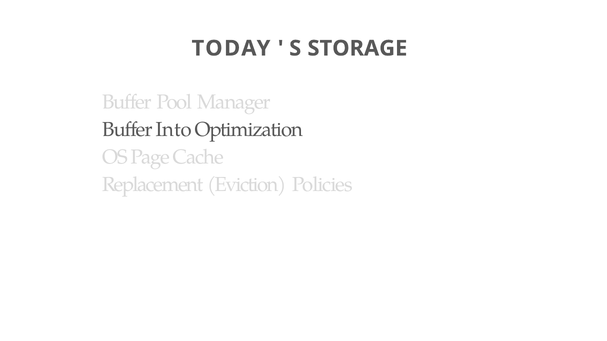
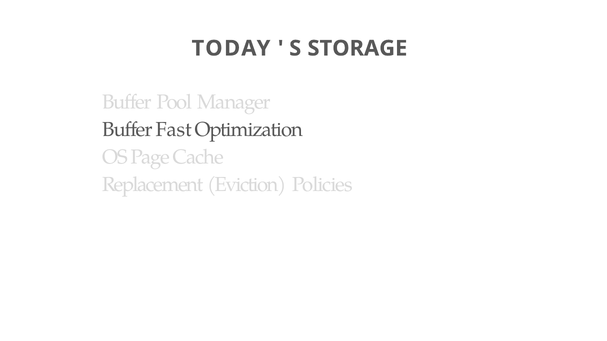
Into: Into -> Fast
